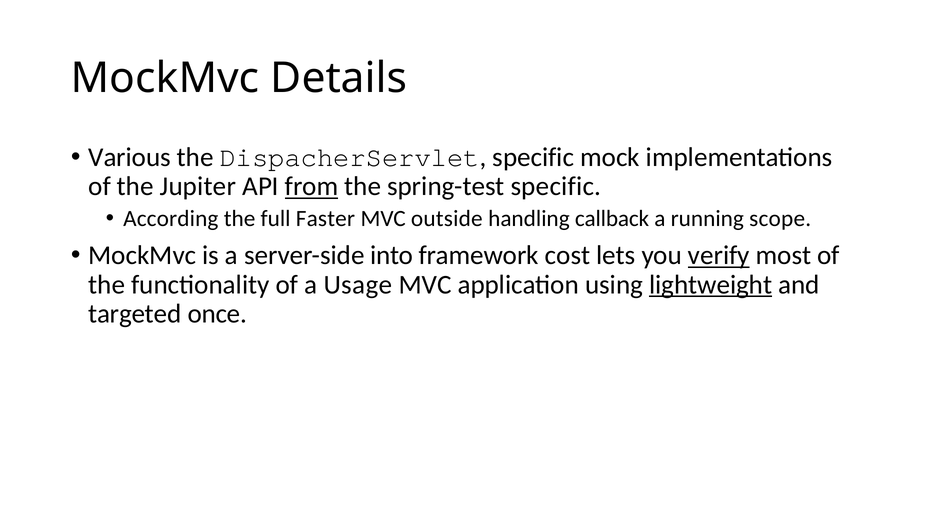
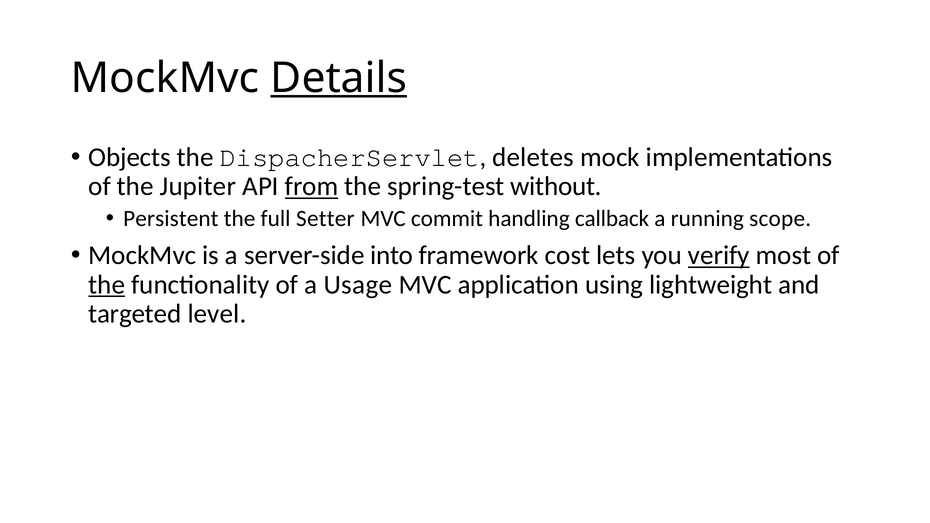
Details underline: none -> present
Various: Various -> Objects
DispacherServlet specific: specific -> deletes
spring-test specific: specific -> without
According: According -> Persistent
Faster: Faster -> Setter
outside: outside -> commit
the at (107, 285) underline: none -> present
lightweight underline: present -> none
once: once -> level
